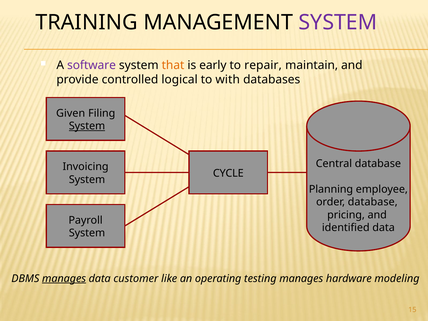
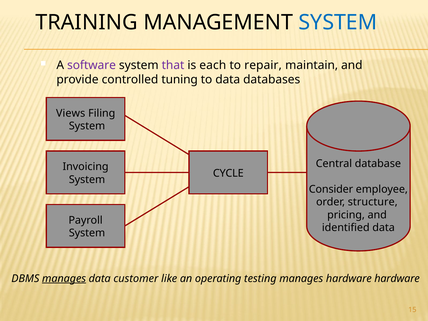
SYSTEM at (338, 22) colour: purple -> blue
that colour: orange -> purple
early: early -> each
logical: logical -> tuning
to with: with -> data
Given: Given -> Views
System at (87, 126) underline: present -> none
Planning: Planning -> Consider
order database: database -> structure
hardware modeling: modeling -> hardware
